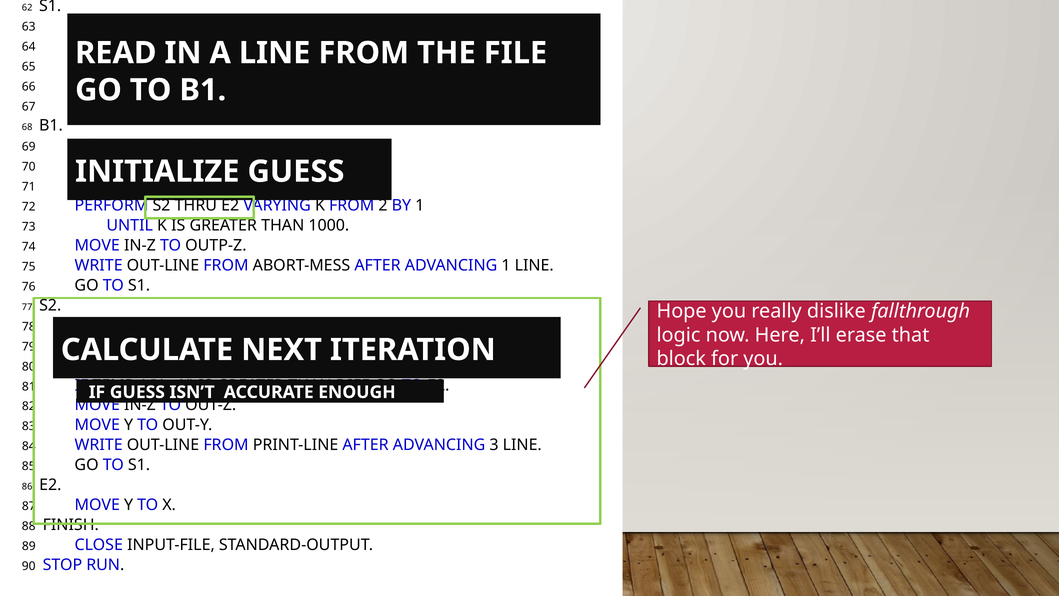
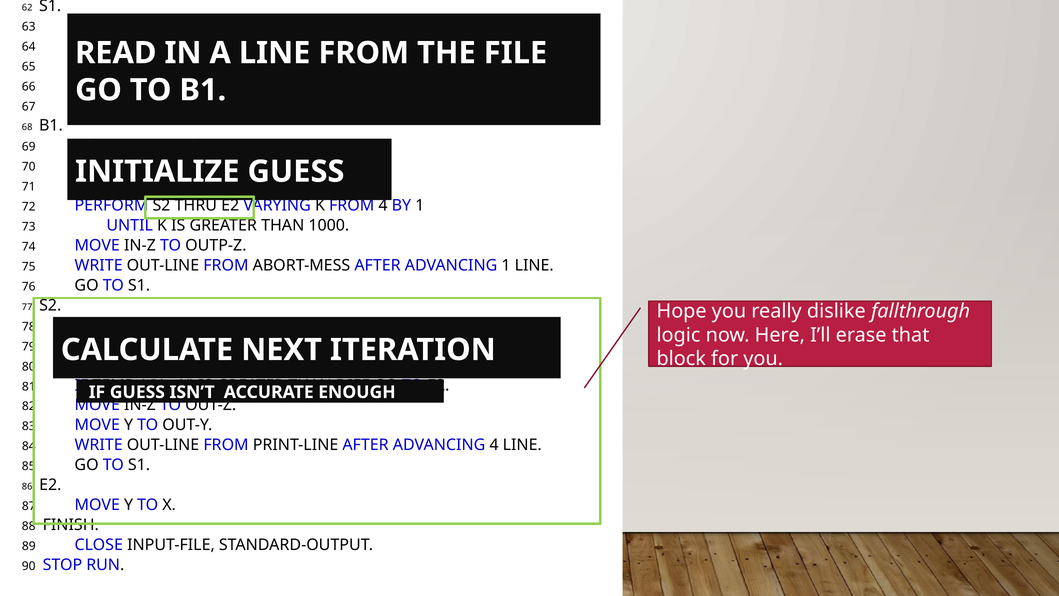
FROM 2: 2 -> 4
ADVANCING 3: 3 -> 4
